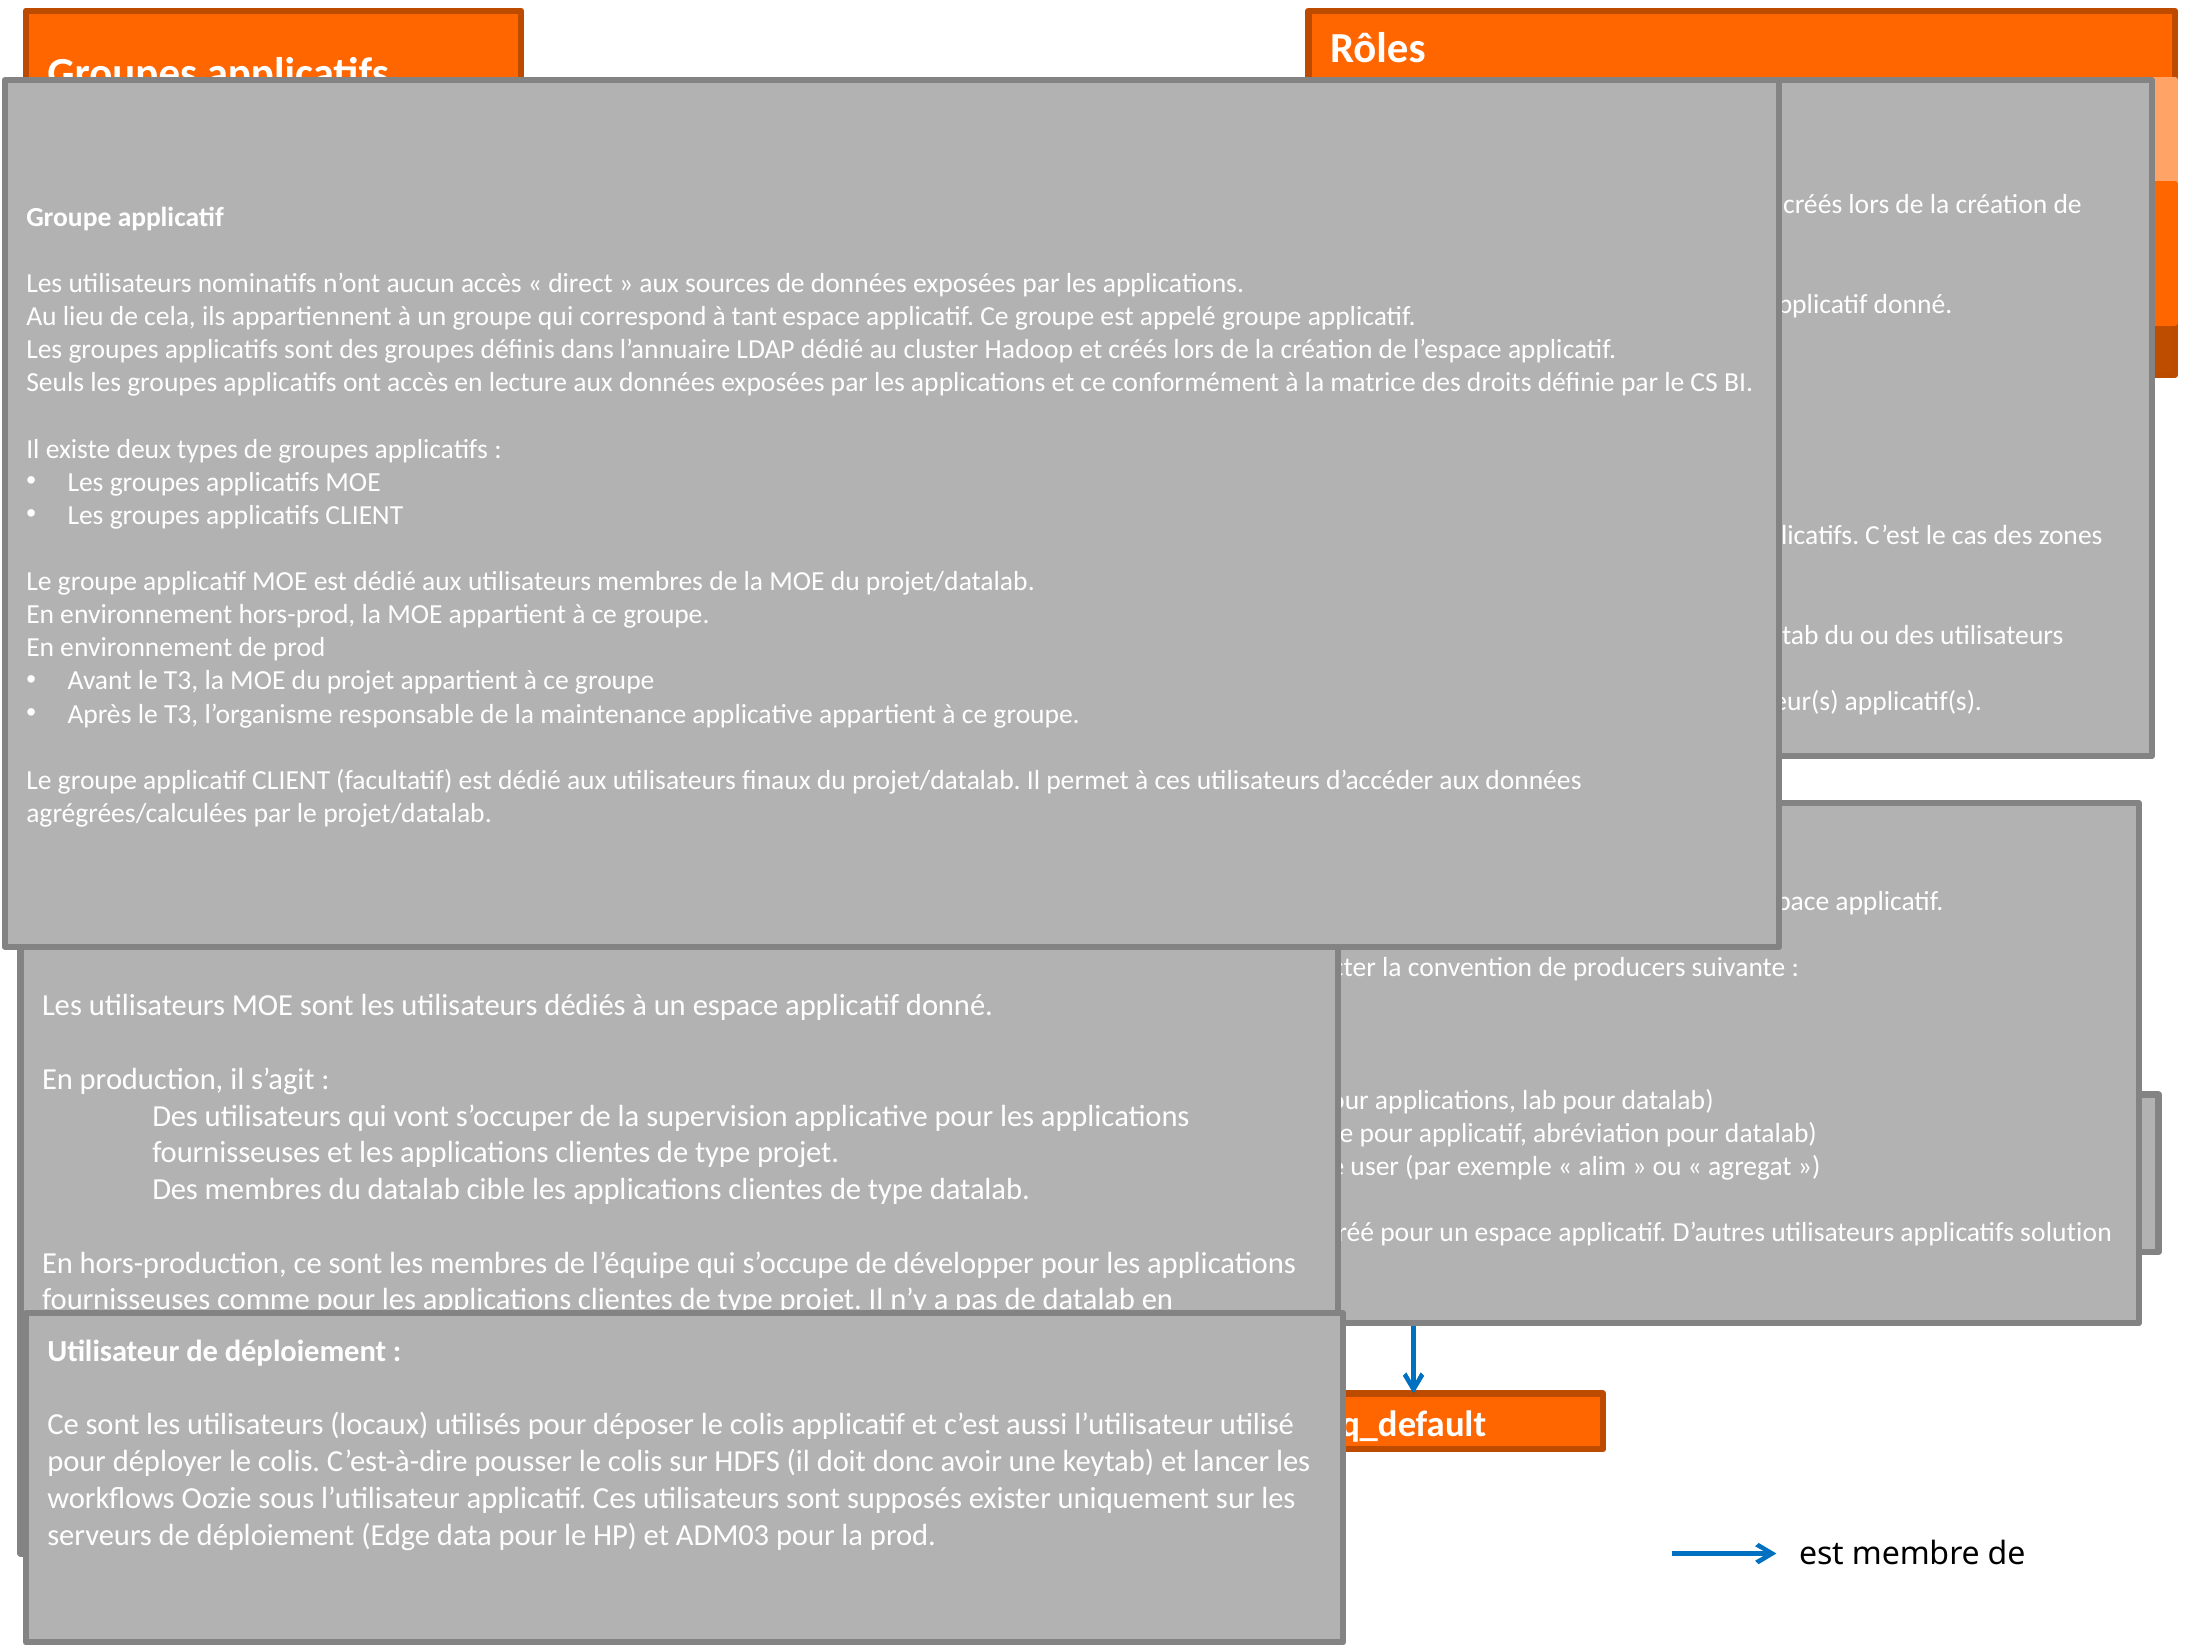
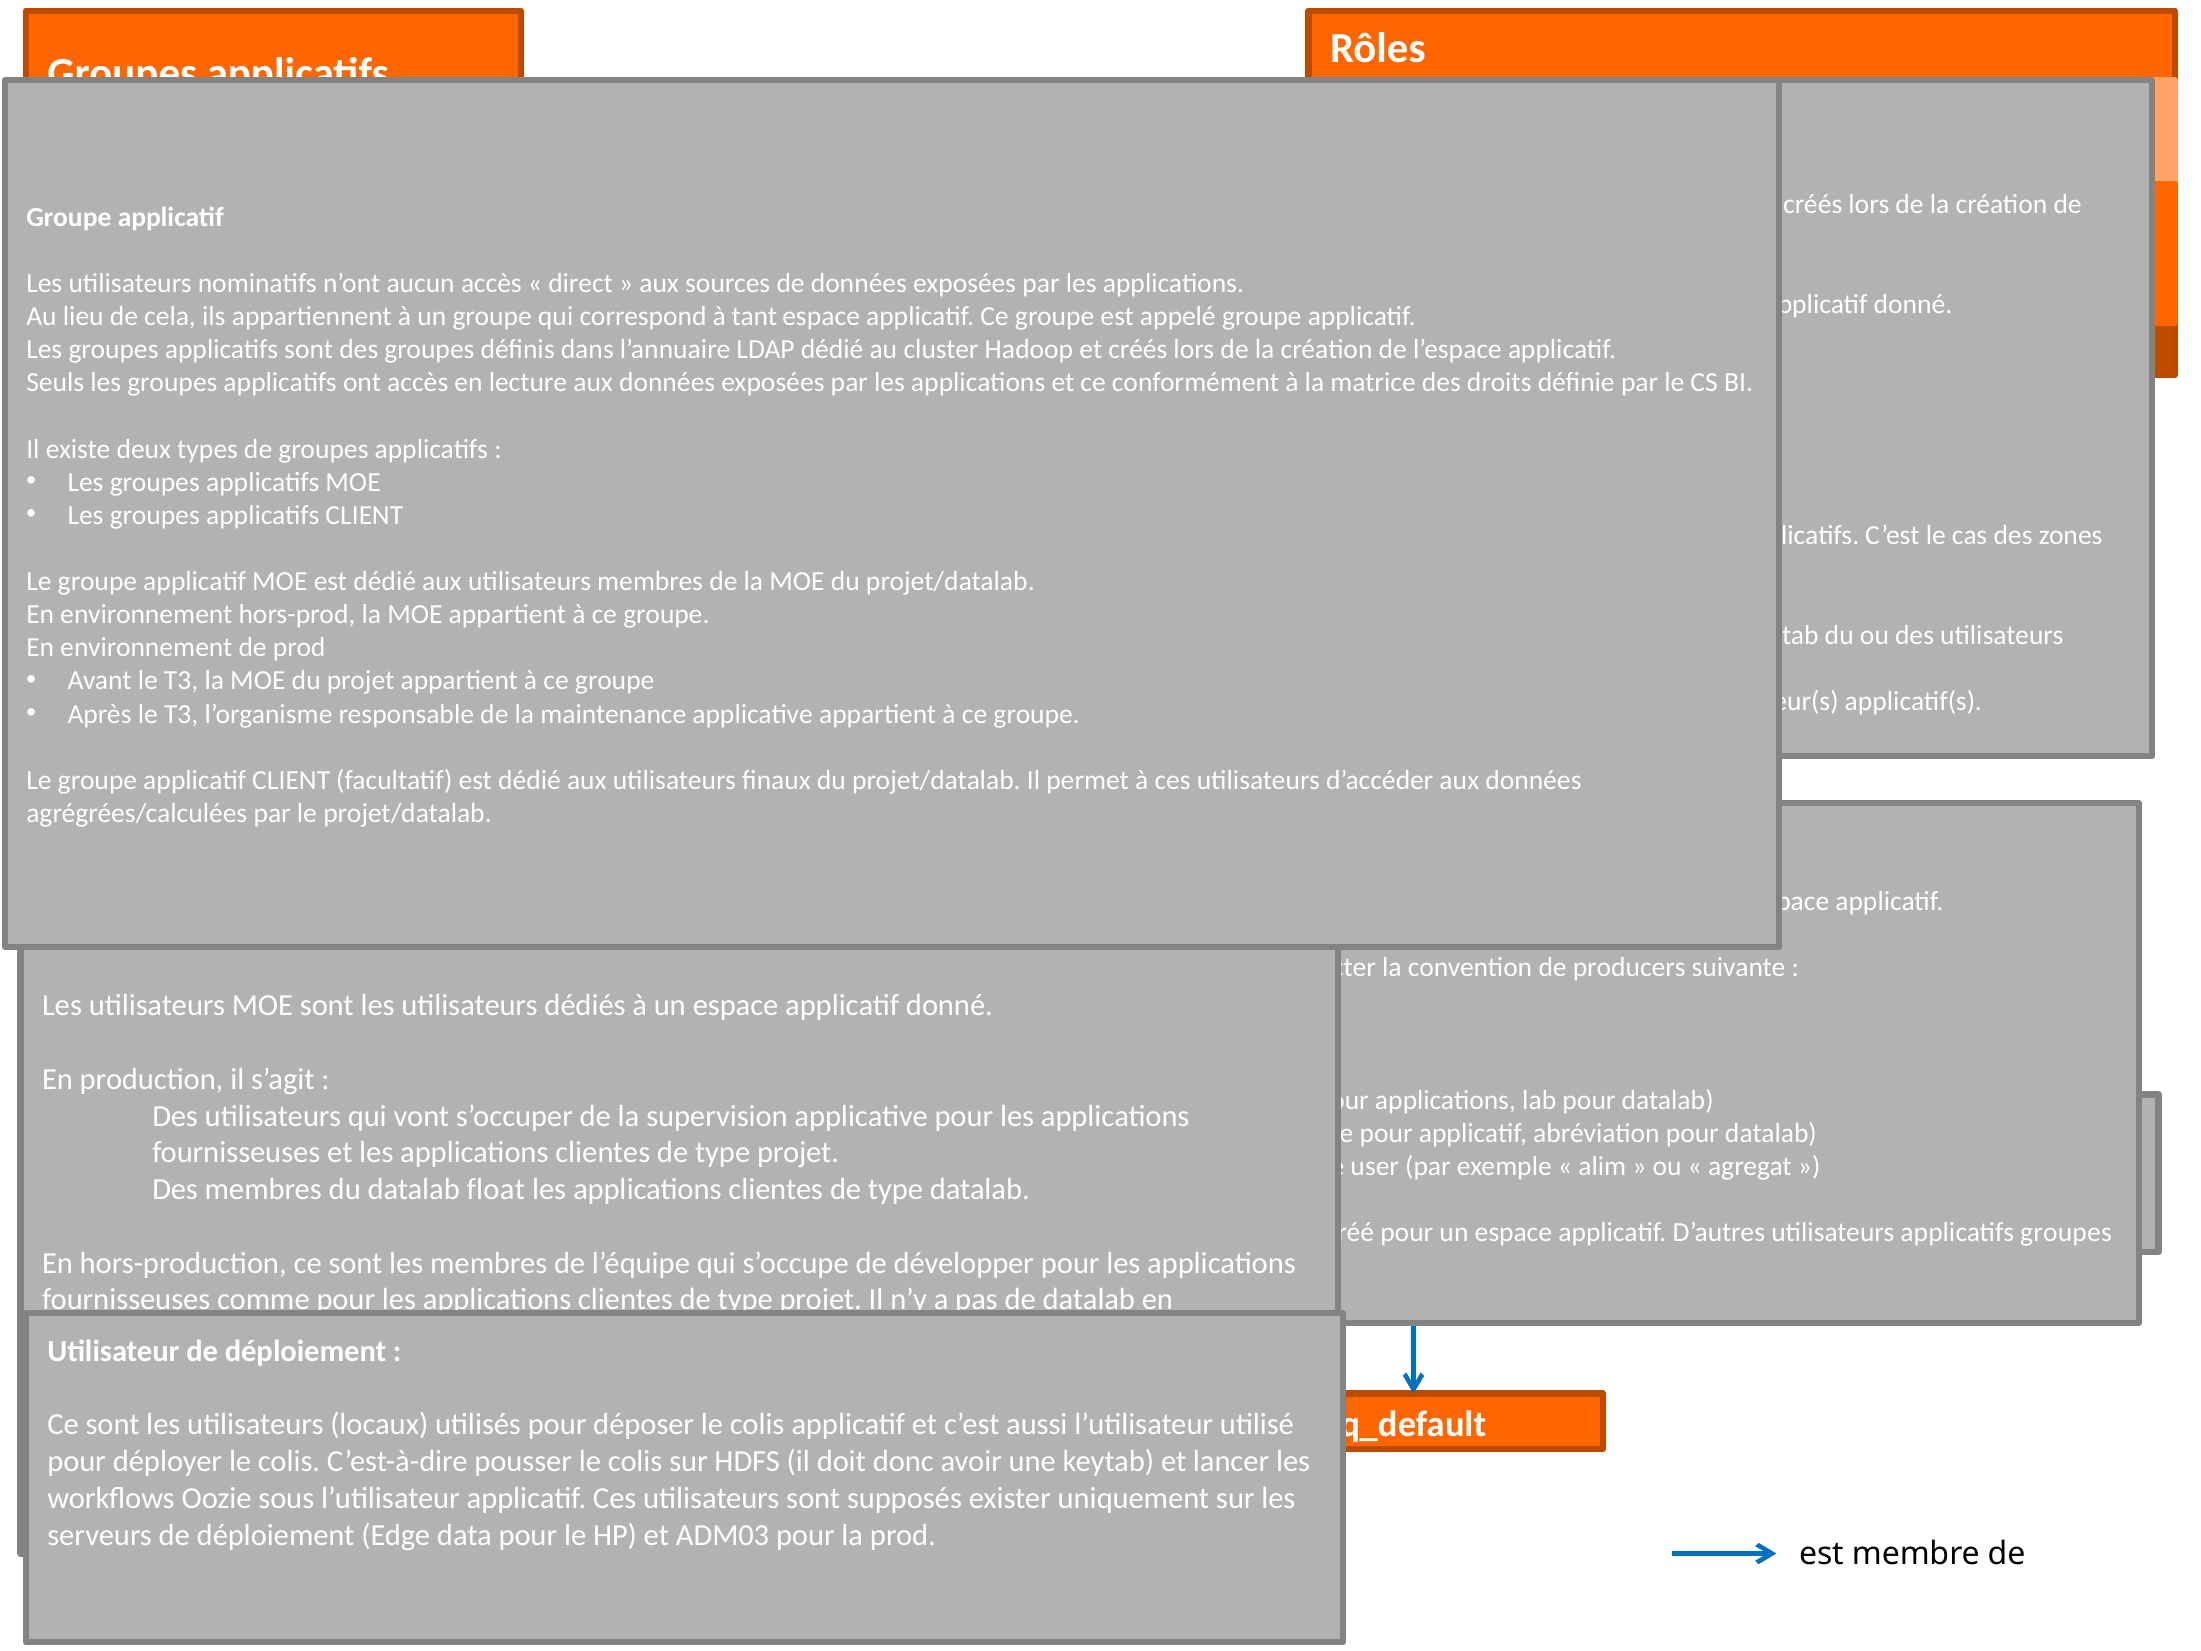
cible: cible -> float
applicatifs solution: solution -> groupes
